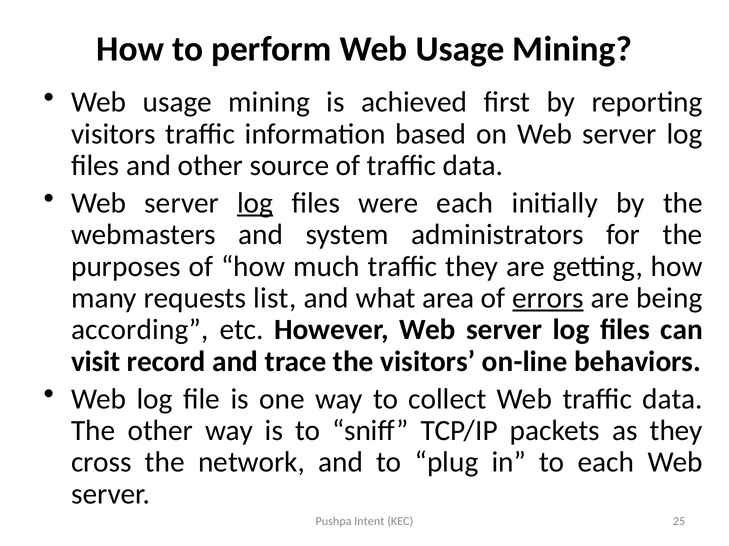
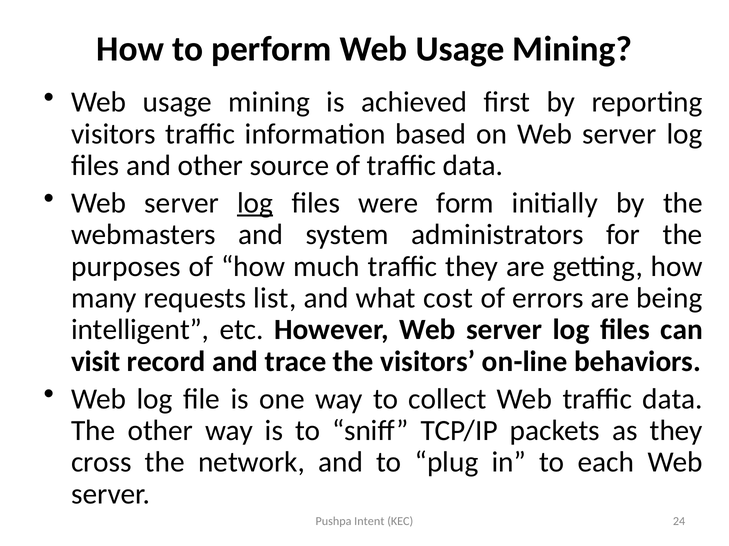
were each: each -> form
area: area -> cost
errors underline: present -> none
according: according -> intelligent
25: 25 -> 24
